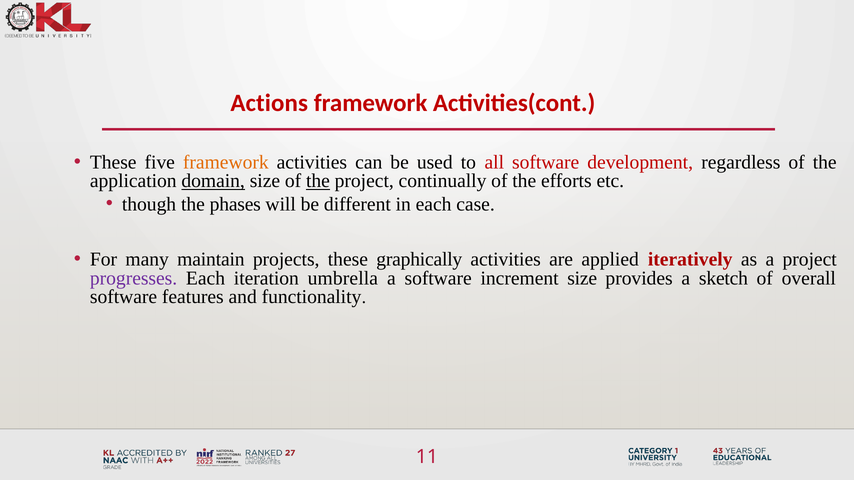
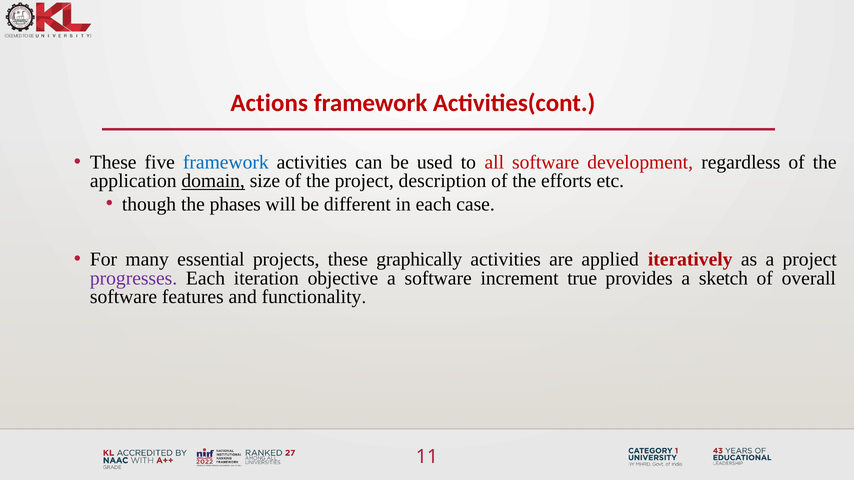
framework at (226, 162) colour: orange -> blue
the at (318, 181) underline: present -> none
continually: continually -> description
maintain: maintain -> essential
umbrella: umbrella -> objective
increment size: size -> true
